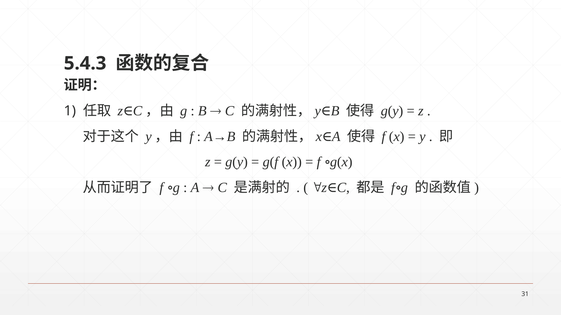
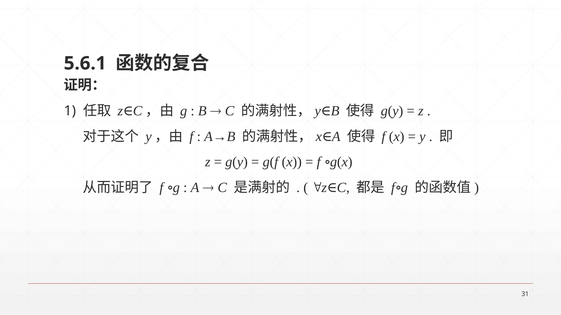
5.4.3: 5.4.3 -> 5.6.1
